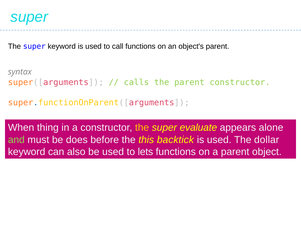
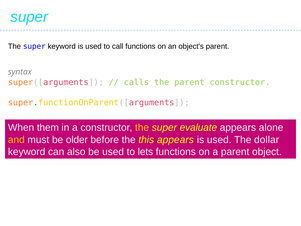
thing: thing -> them
and colour: light green -> yellow
does: does -> older
this backtick: backtick -> appears
